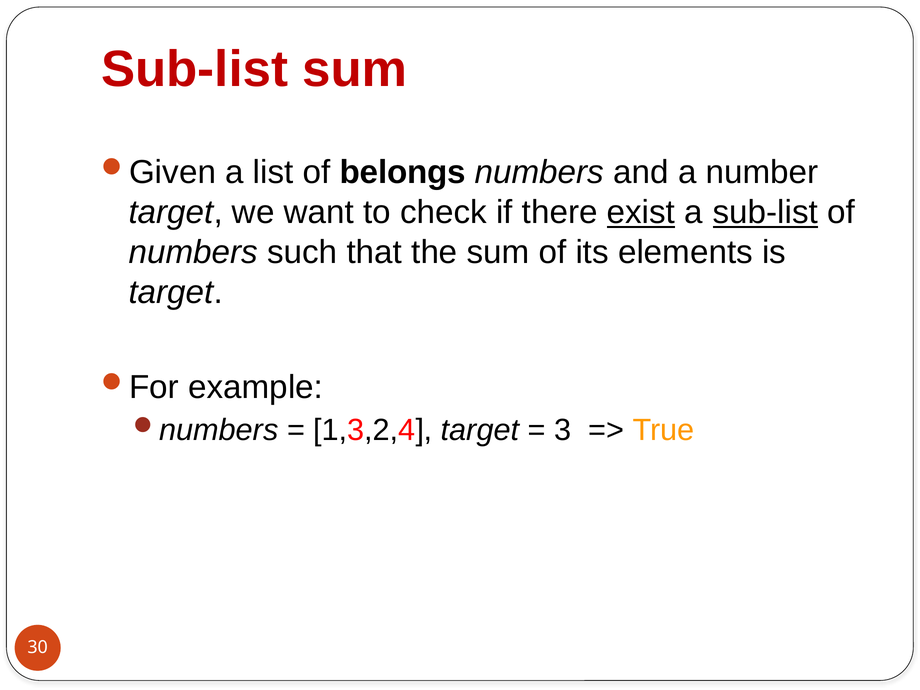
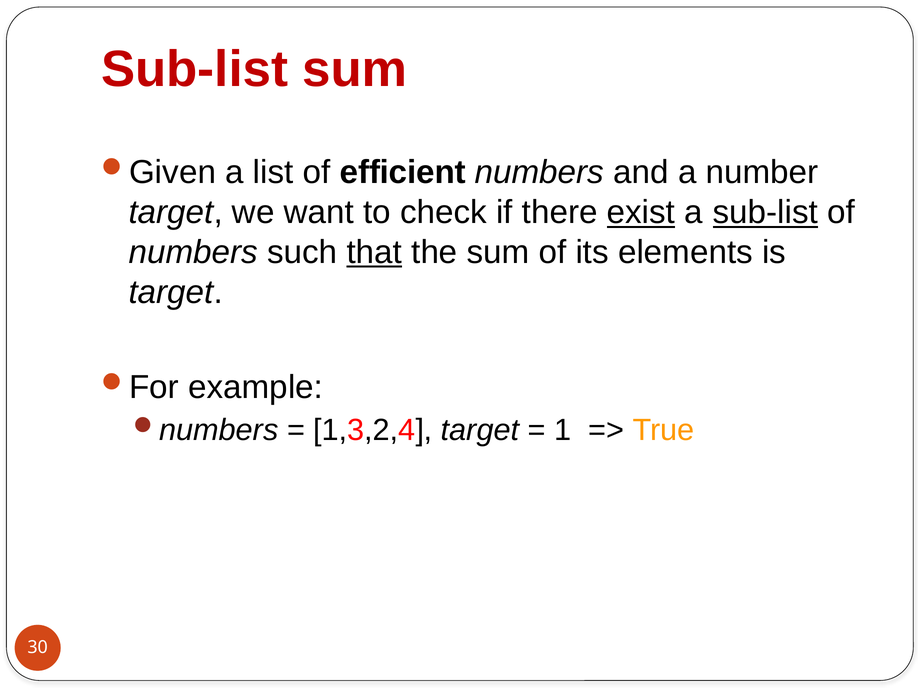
belongs: belongs -> efficient
that underline: none -> present
3: 3 -> 1
